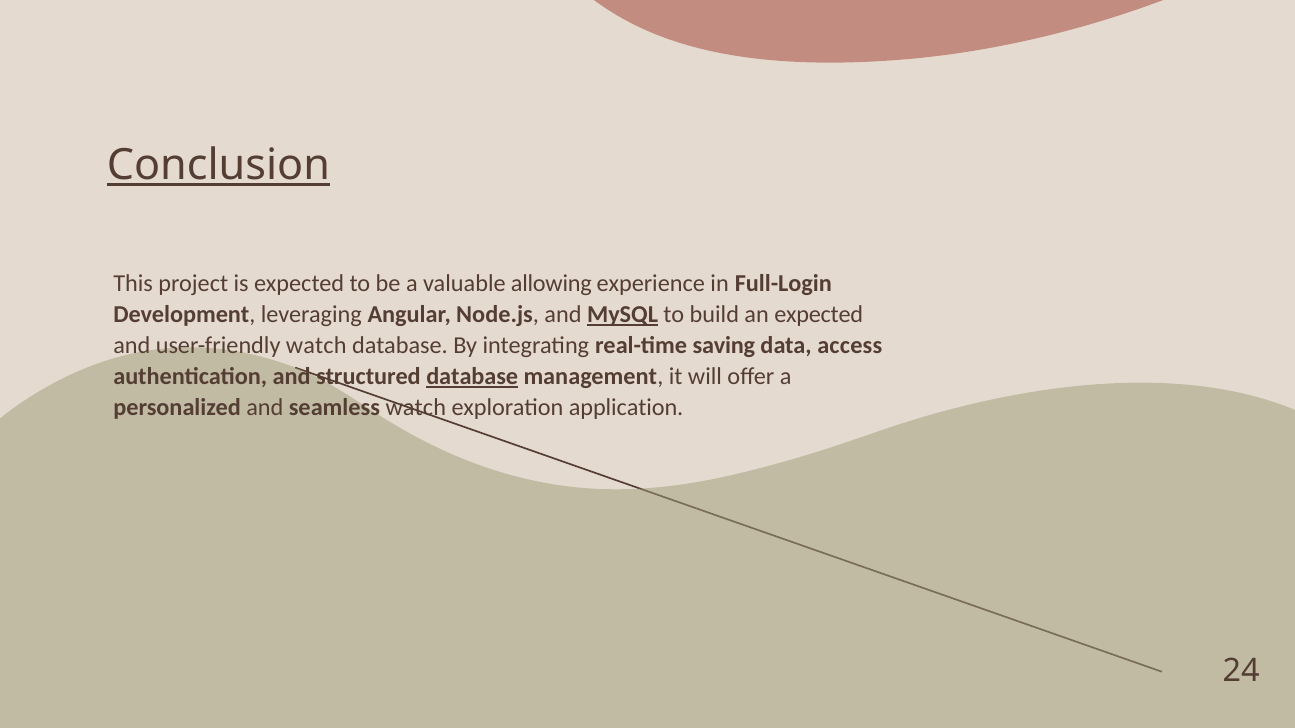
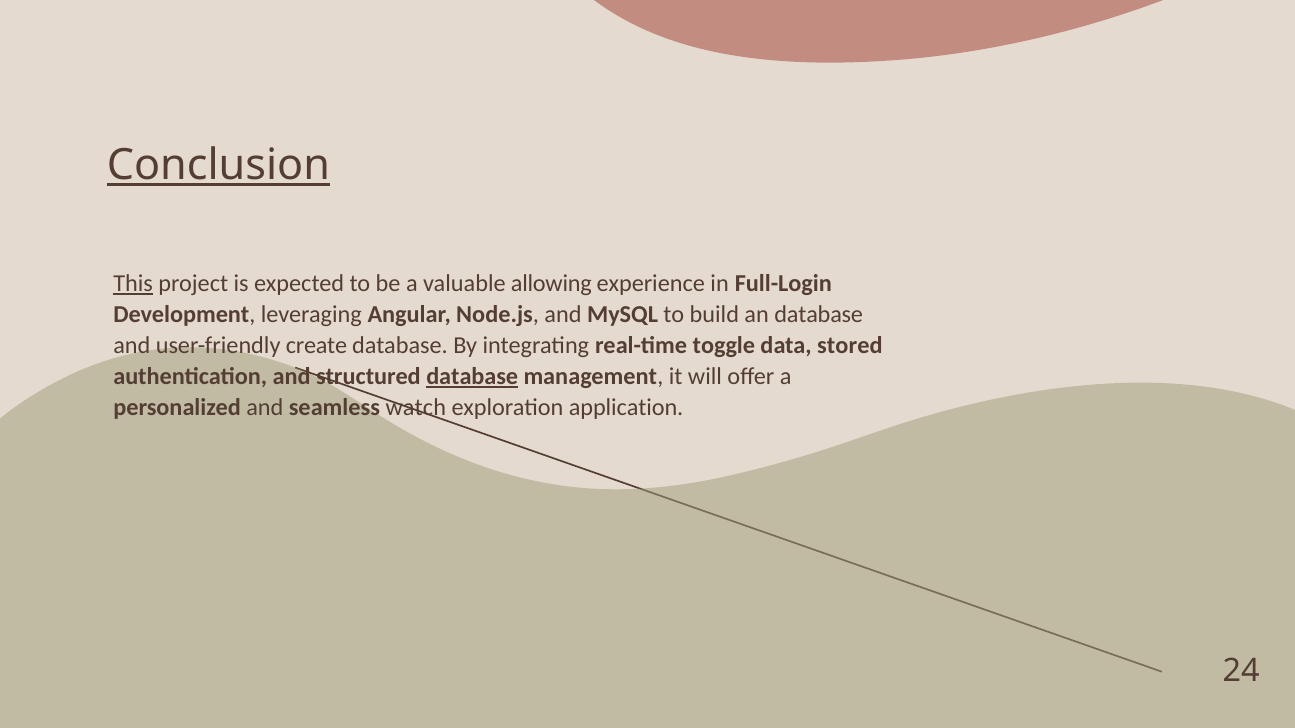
This underline: none -> present
MySQL underline: present -> none
an expected: expected -> database
user-friendly watch: watch -> create
saving: saving -> toggle
access: access -> stored
